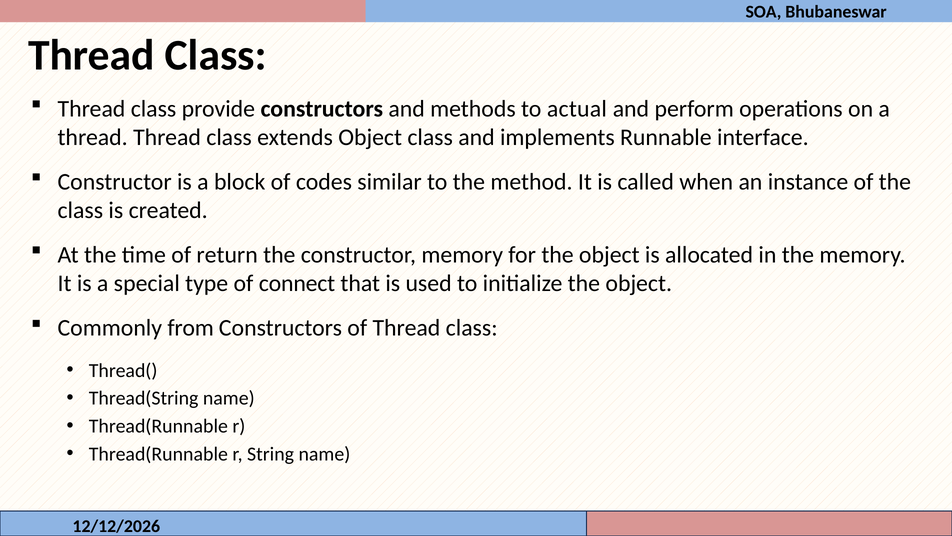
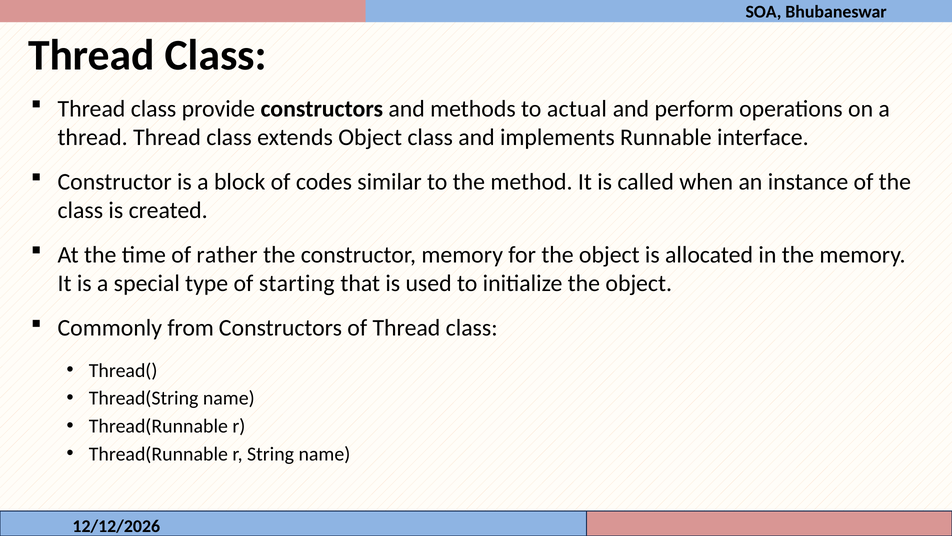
return: return -> rather
connect: connect -> starting
